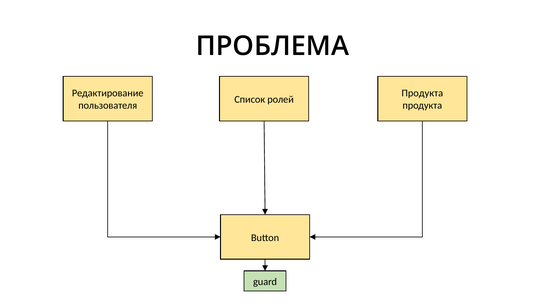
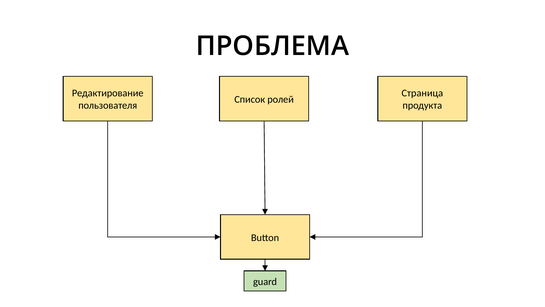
Продукта at (422, 93): Продукта -> Страница
